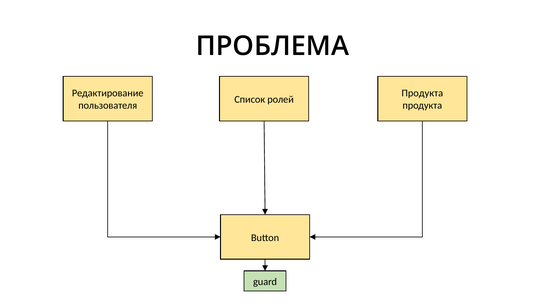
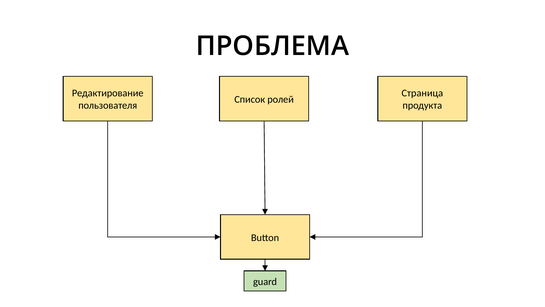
Продукта at (422, 93): Продукта -> Страница
